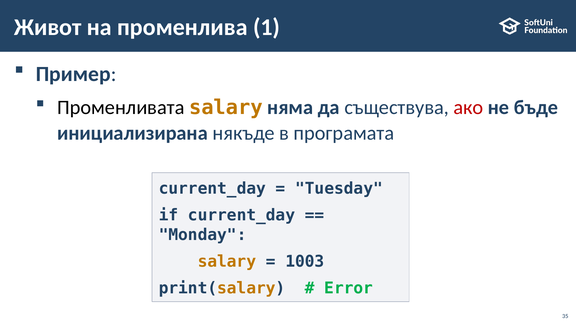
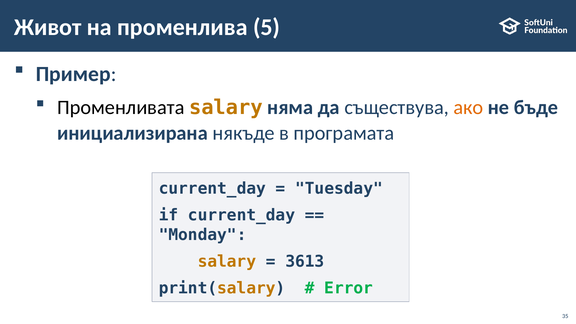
1: 1 -> 5
ако colour: red -> orange
1003: 1003 -> 3613
